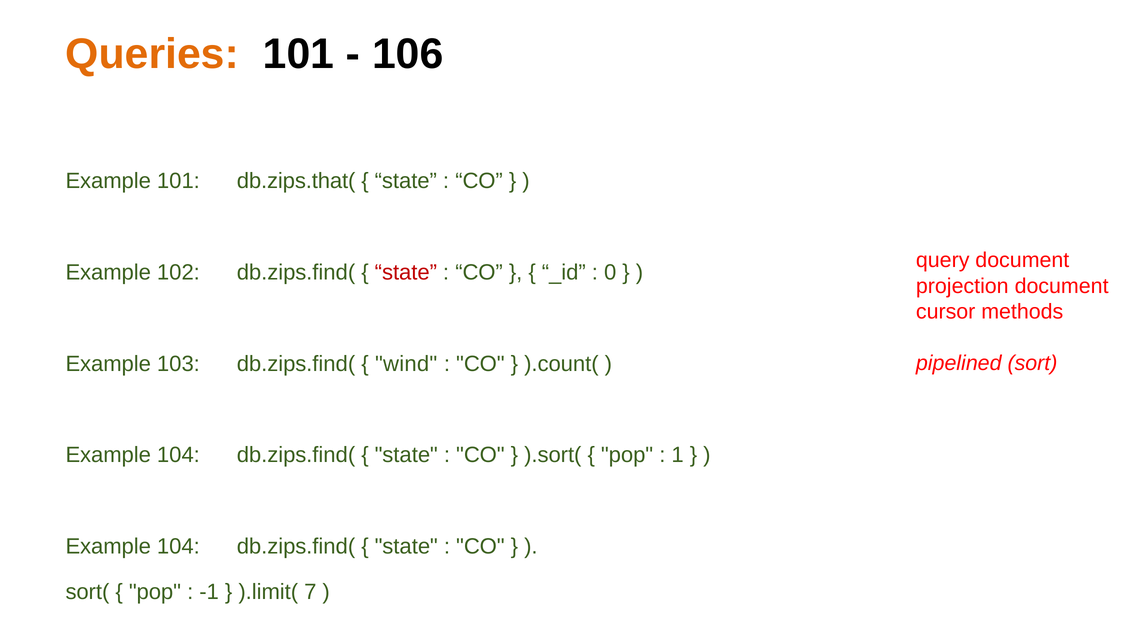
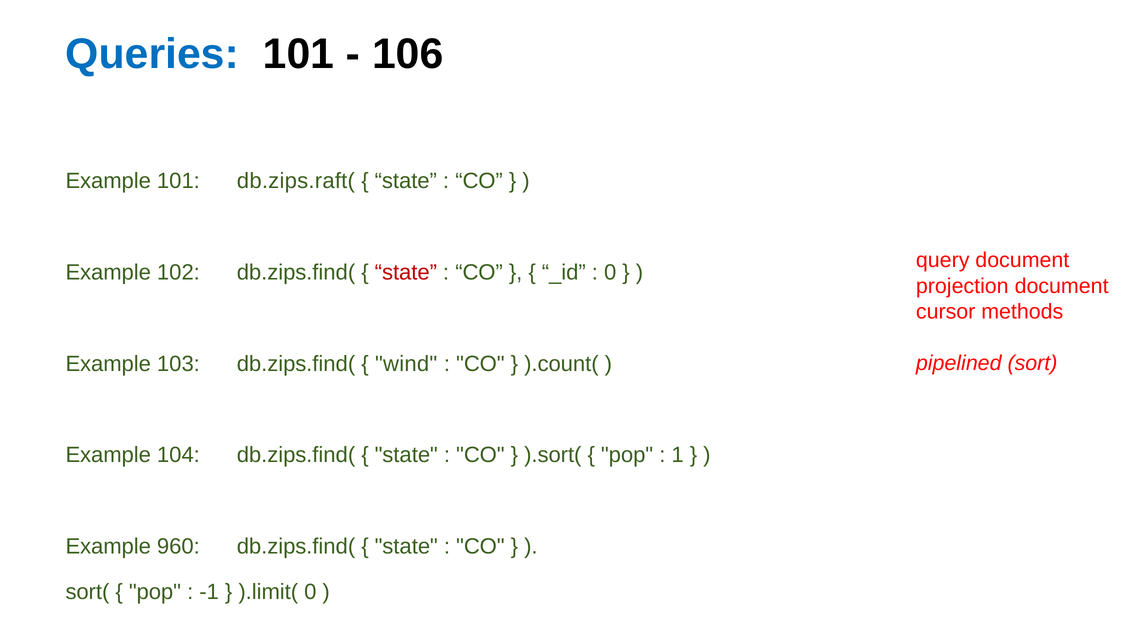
Queries colour: orange -> blue
db.zips.that(: db.zips.that( -> db.zips.raft(
104 at (178, 547): 104 -> 960
).limit( 7: 7 -> 0
